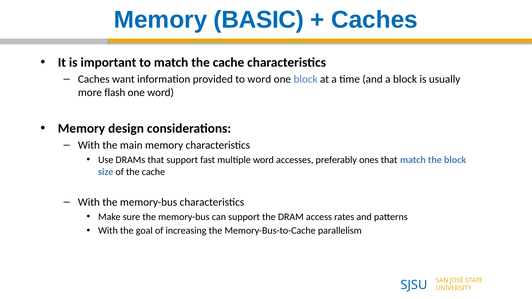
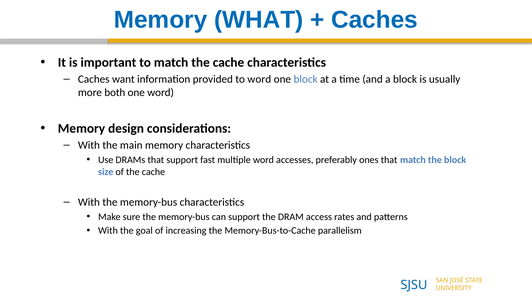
BASIC: BASIC -> WHAT
flash: flash -> both
